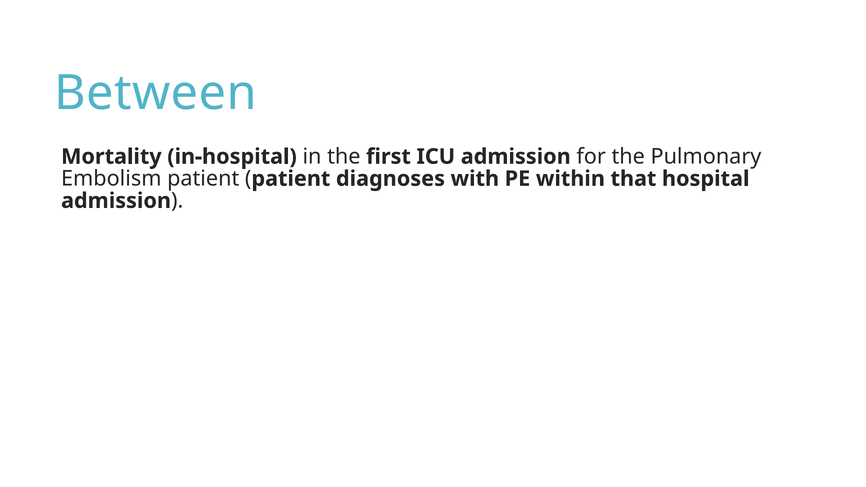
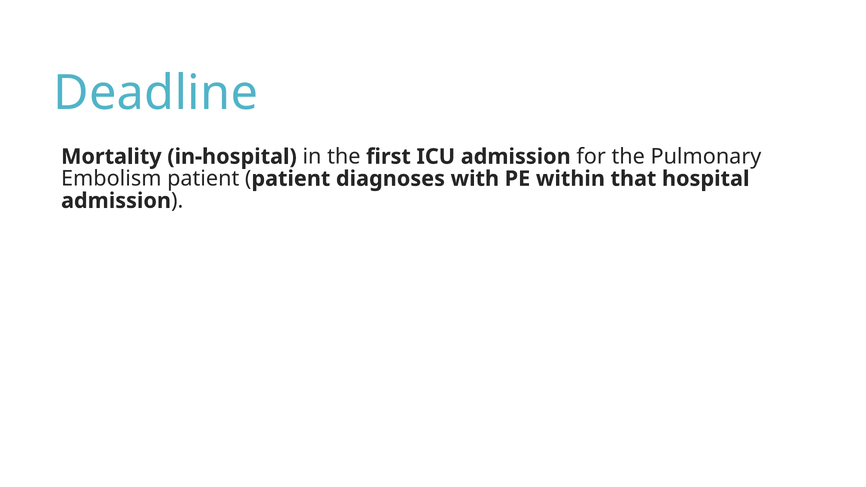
Between: Between -> Deadline
